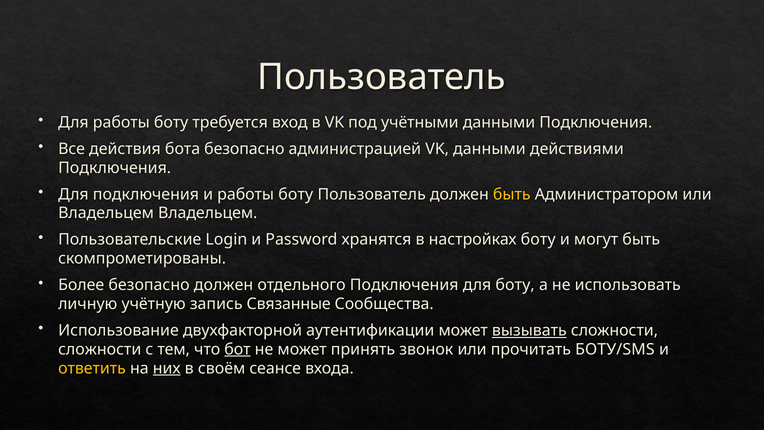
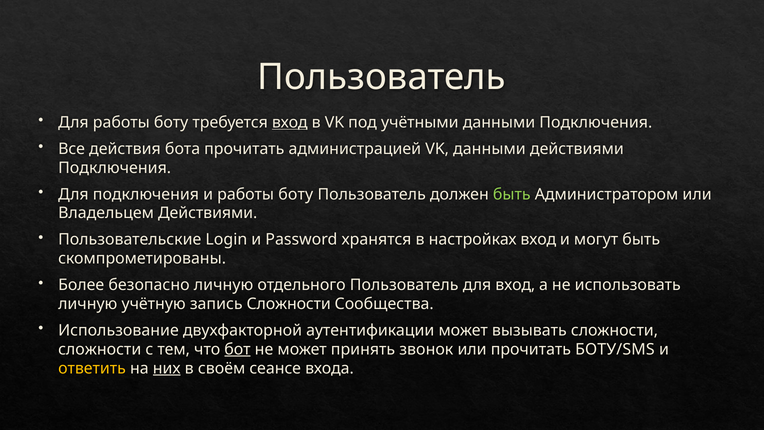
вход at (290, 122) underline: none -> present
бота безопасно: безопасно -> прочитать
быть at (512, 194) colour: yellow -> light green
Владельцем Владельцем: Владельцем -> Действиями
настройках боту: боту -> вход
безопасно должен: должен -> личную
отдельного Подключения: Подключения -> Пользователь
для боту: боту -> вход
запись Связанные: Связанные -> Сложности
вызывать underline: present -> none
